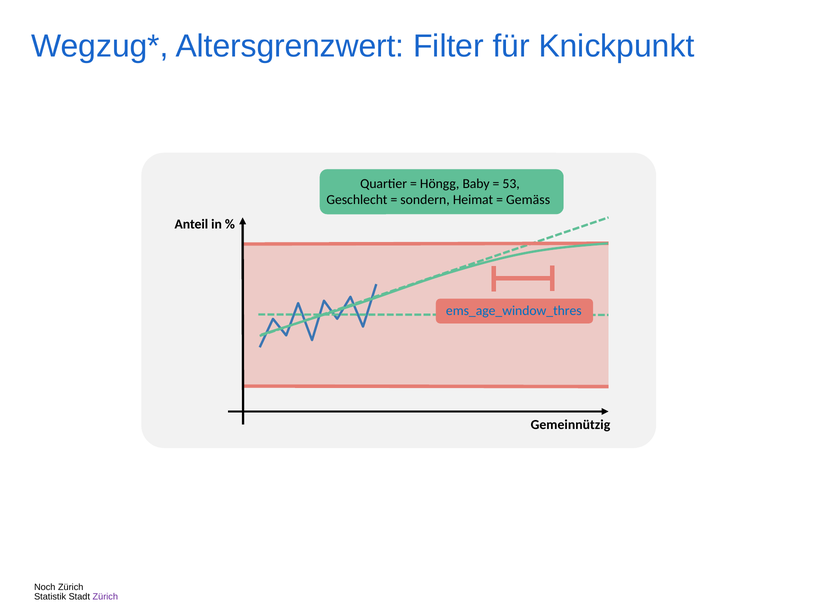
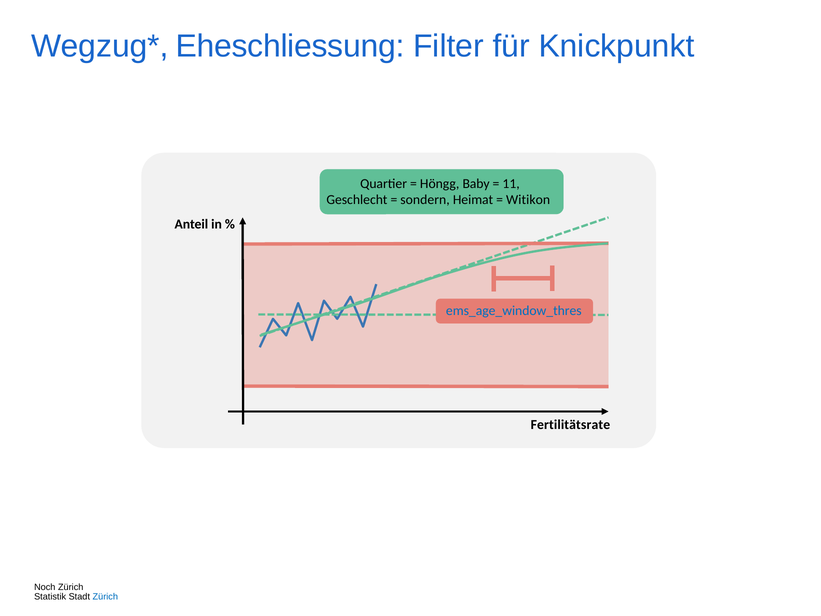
Altersgrenzwert: Altersgrenzwert -> Eheschliessung
53: 53 -> 11
Gemäss: Gemäss -> Witikon
Gemeinnützig: Gemeinnützig -> Fertilitätsrate
Zürich at (105, 597) colour: purple -> blue
